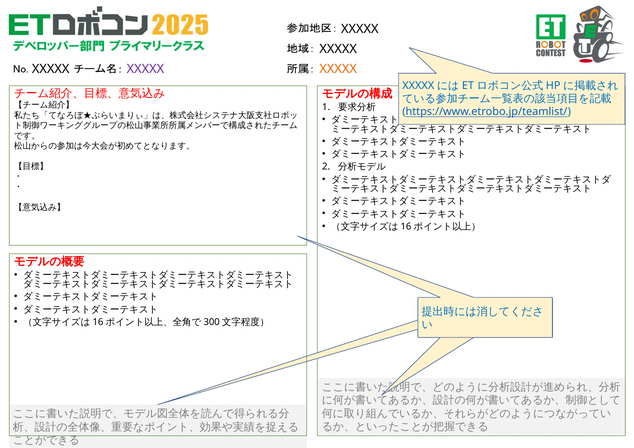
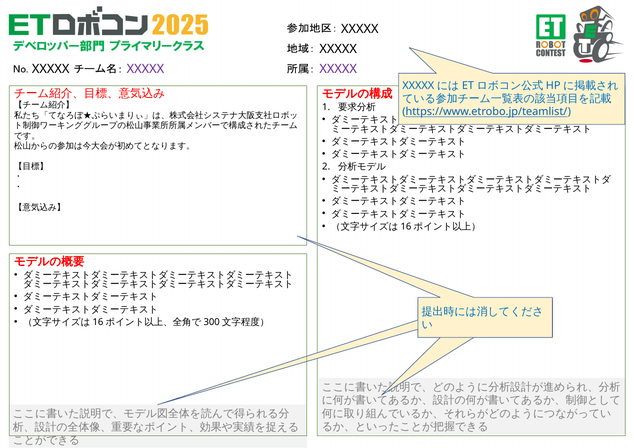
XXXXX at (338, 69) colour: orange -> purple
